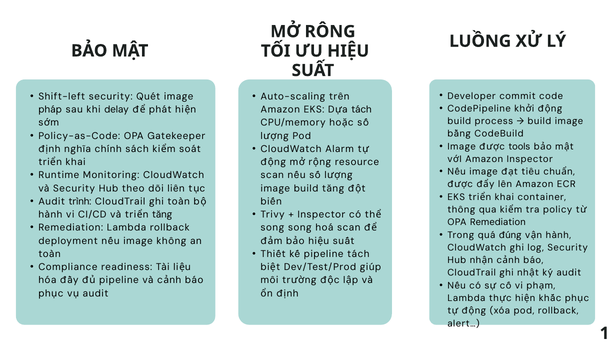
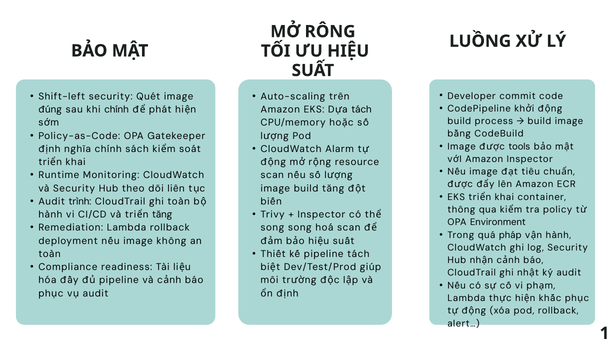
pháp: pháp -> đúng
khi delay: delay -> chính
OPA Remediation: Remediation -> Environment
đúng: đúng -> pháp
